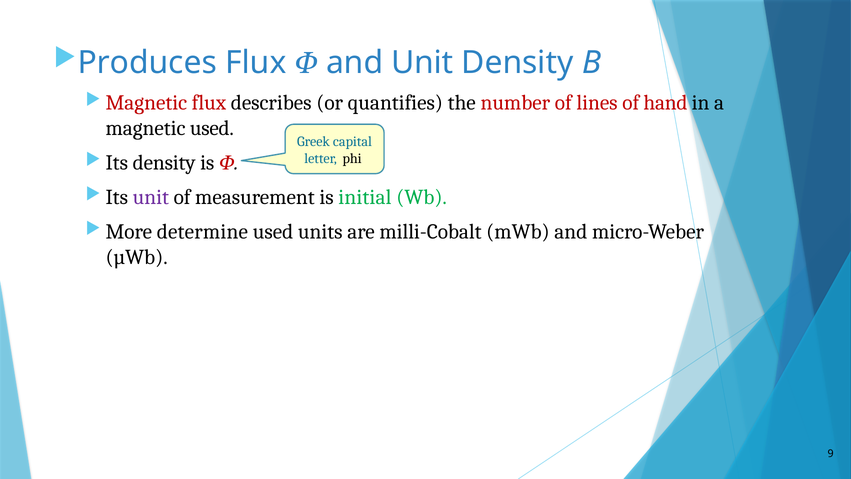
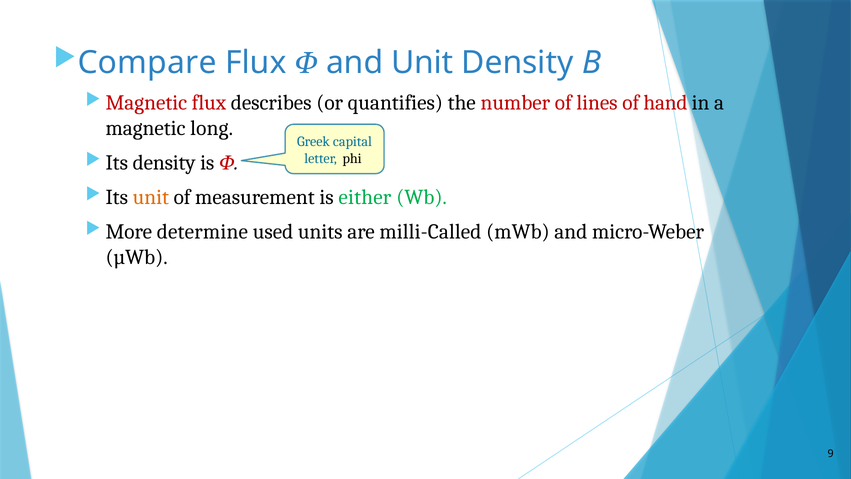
Produces: Produces -> Compare
magnetic used: used -> long
unit at (151, 197) colour: purple -> orange
initial: initial -> either
milli-Cobalt: milli-Cobalt -> milli-Called
